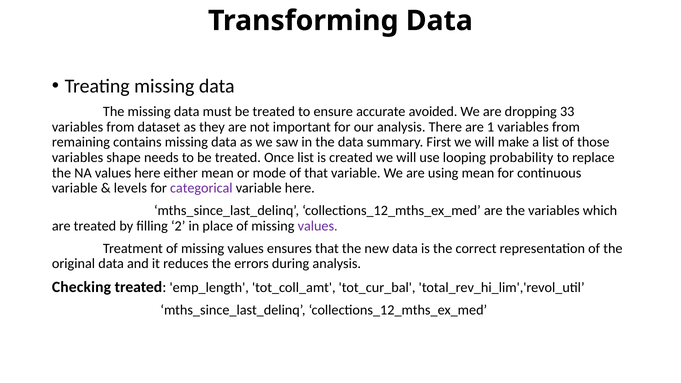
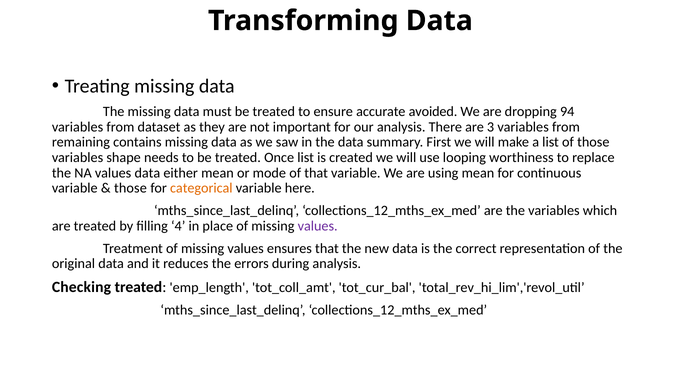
33: 33 -> 94
1: 1 -> 3
probability: probability -> worthiness
values here: here -> data
levels at (130, 188): levels -> those
categorical colour: purple -> orange
2: 2 -> 4
